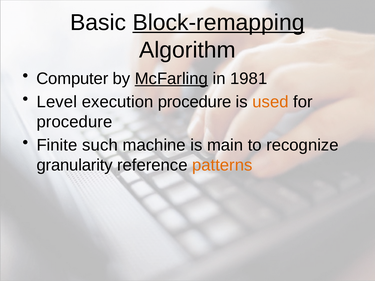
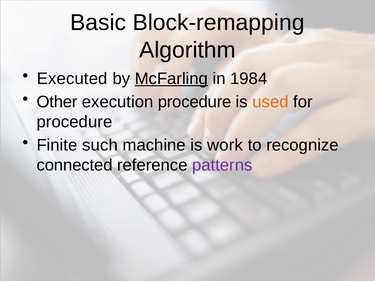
Block-remapping underline: present -> none
Computer: Computer -> Executed
1981: 1981 -> 1984
Level: Level -> Other
main: main -> work
granularity: granularity -> connected
patterns colour: orange -> purple
